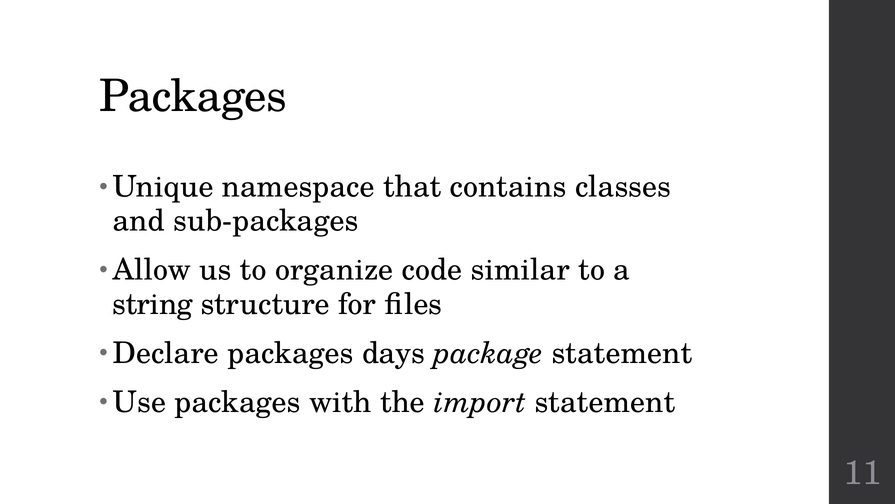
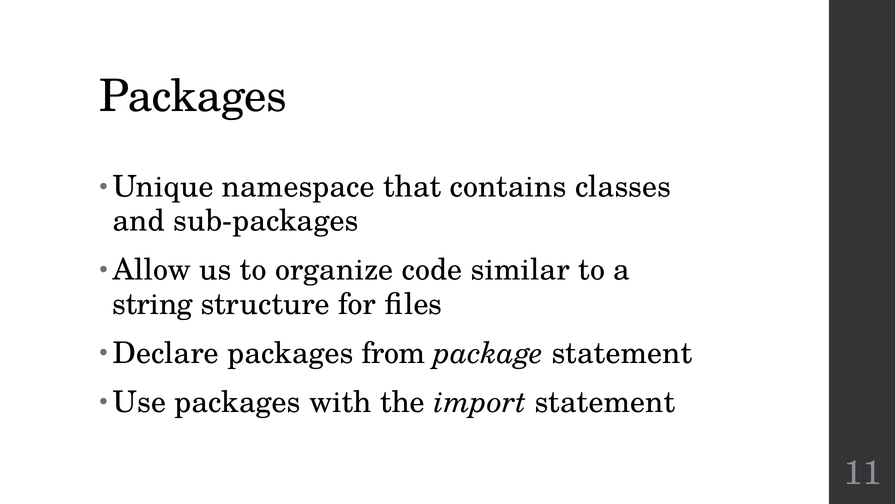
days: days -> from
